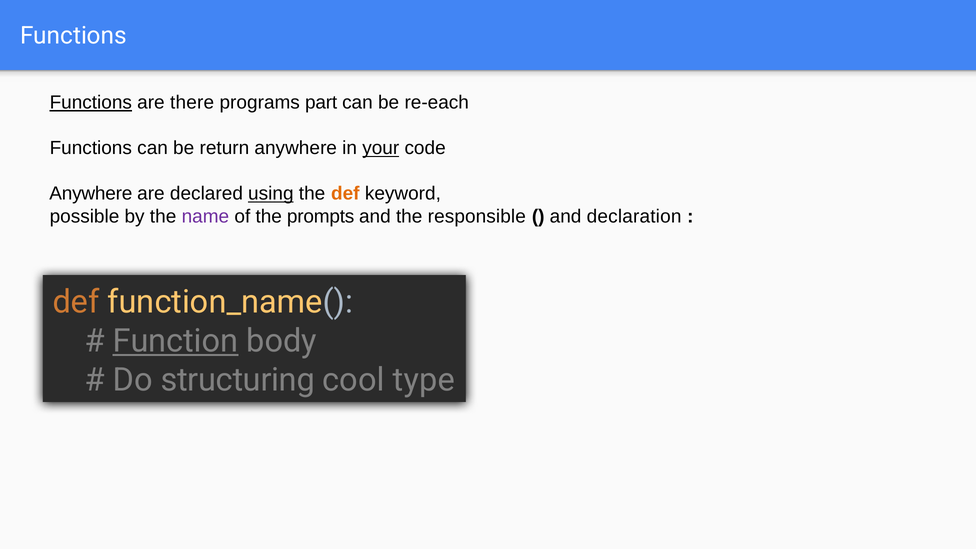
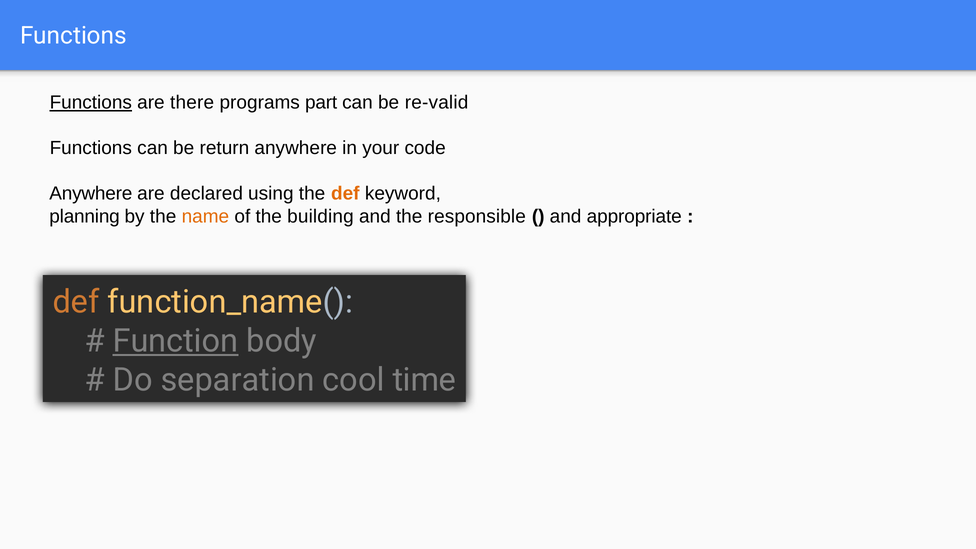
re-each: re-each -> re-valid
your underline: present -> none
using underline: present -> none
possible: possible -> planning
name colour: purple -> orange
prompts: prompts -> building
declaration: declaration -> appropriate
structuring: structuring -> separation
type: type -> time
